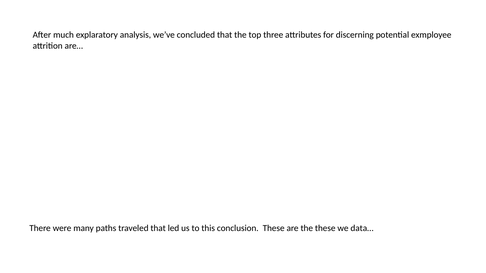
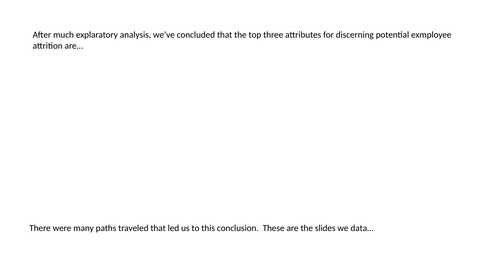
the these: these -> slides
